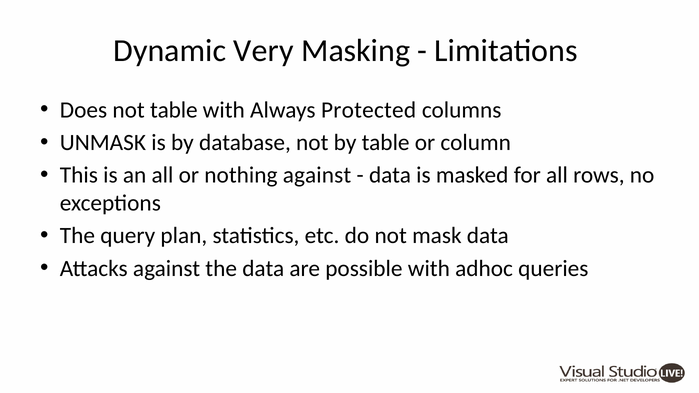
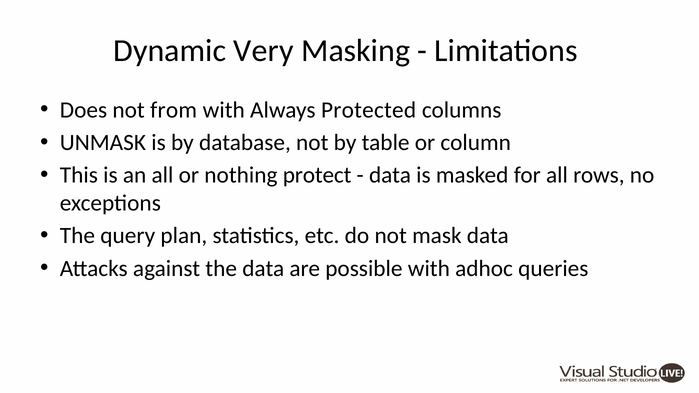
not table: table -> from
nothing against: against -> protect
